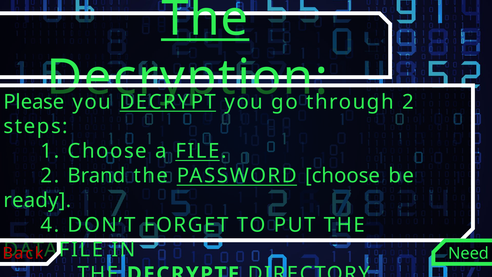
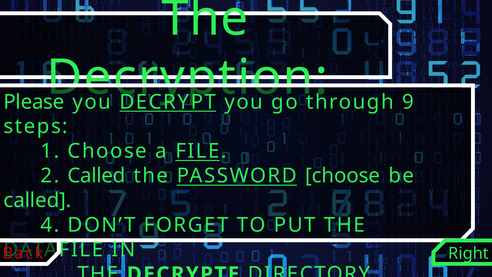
The at (205, 18) underline: present -> none
through 2: 2 -> 9
2 Brand: Brand -> Called
ready at (37, 200): ready -> called
Need: Need -> Right
